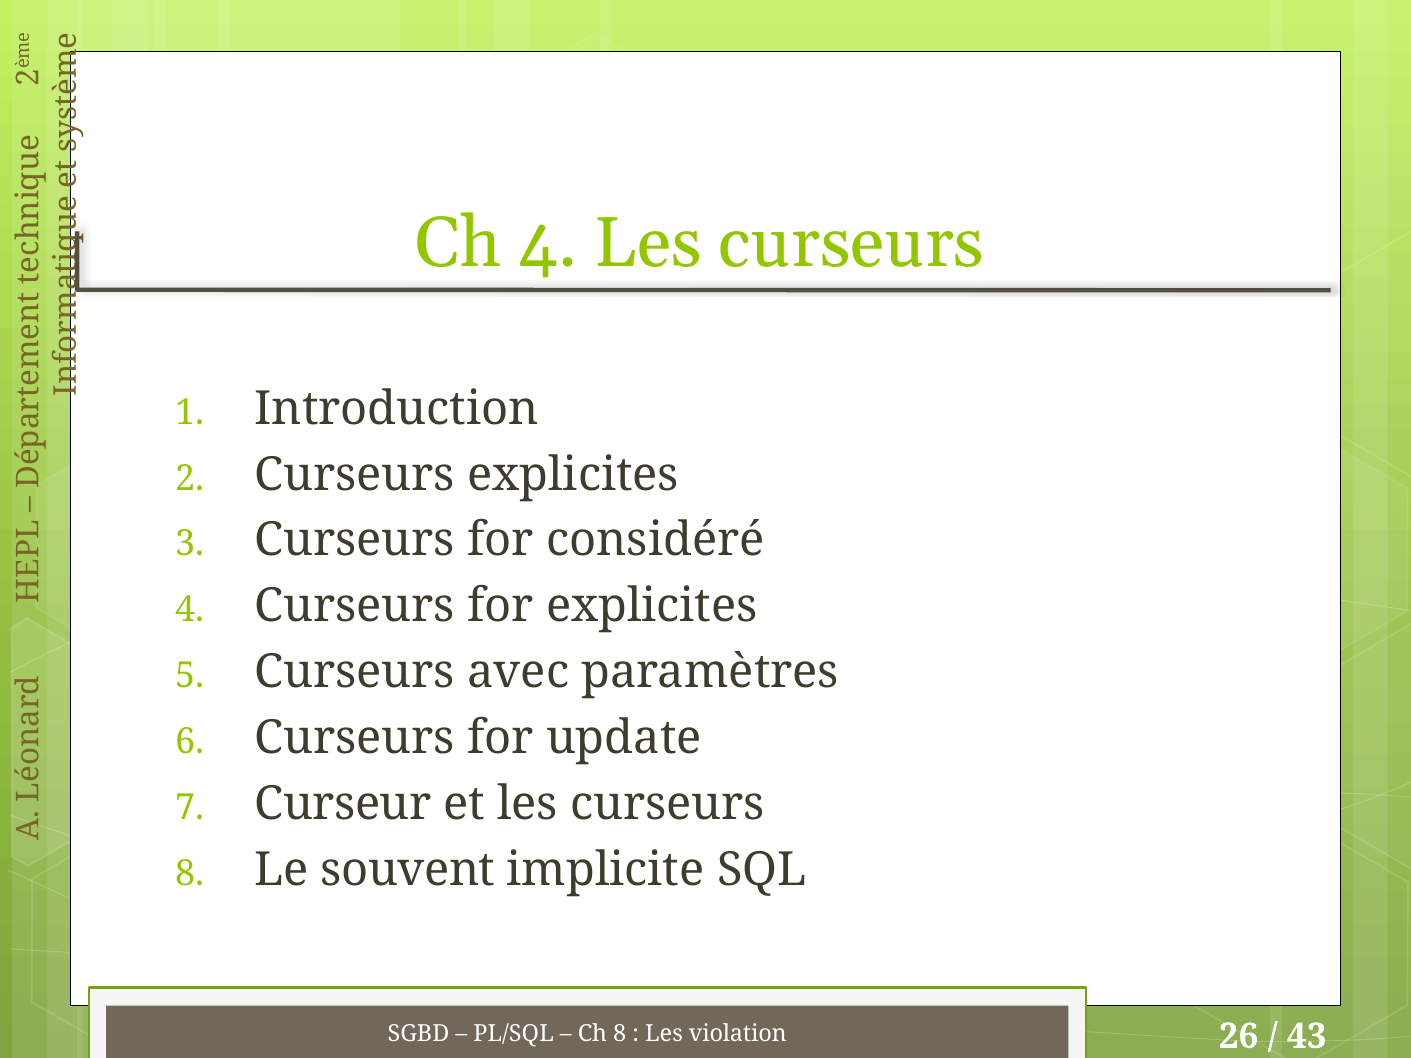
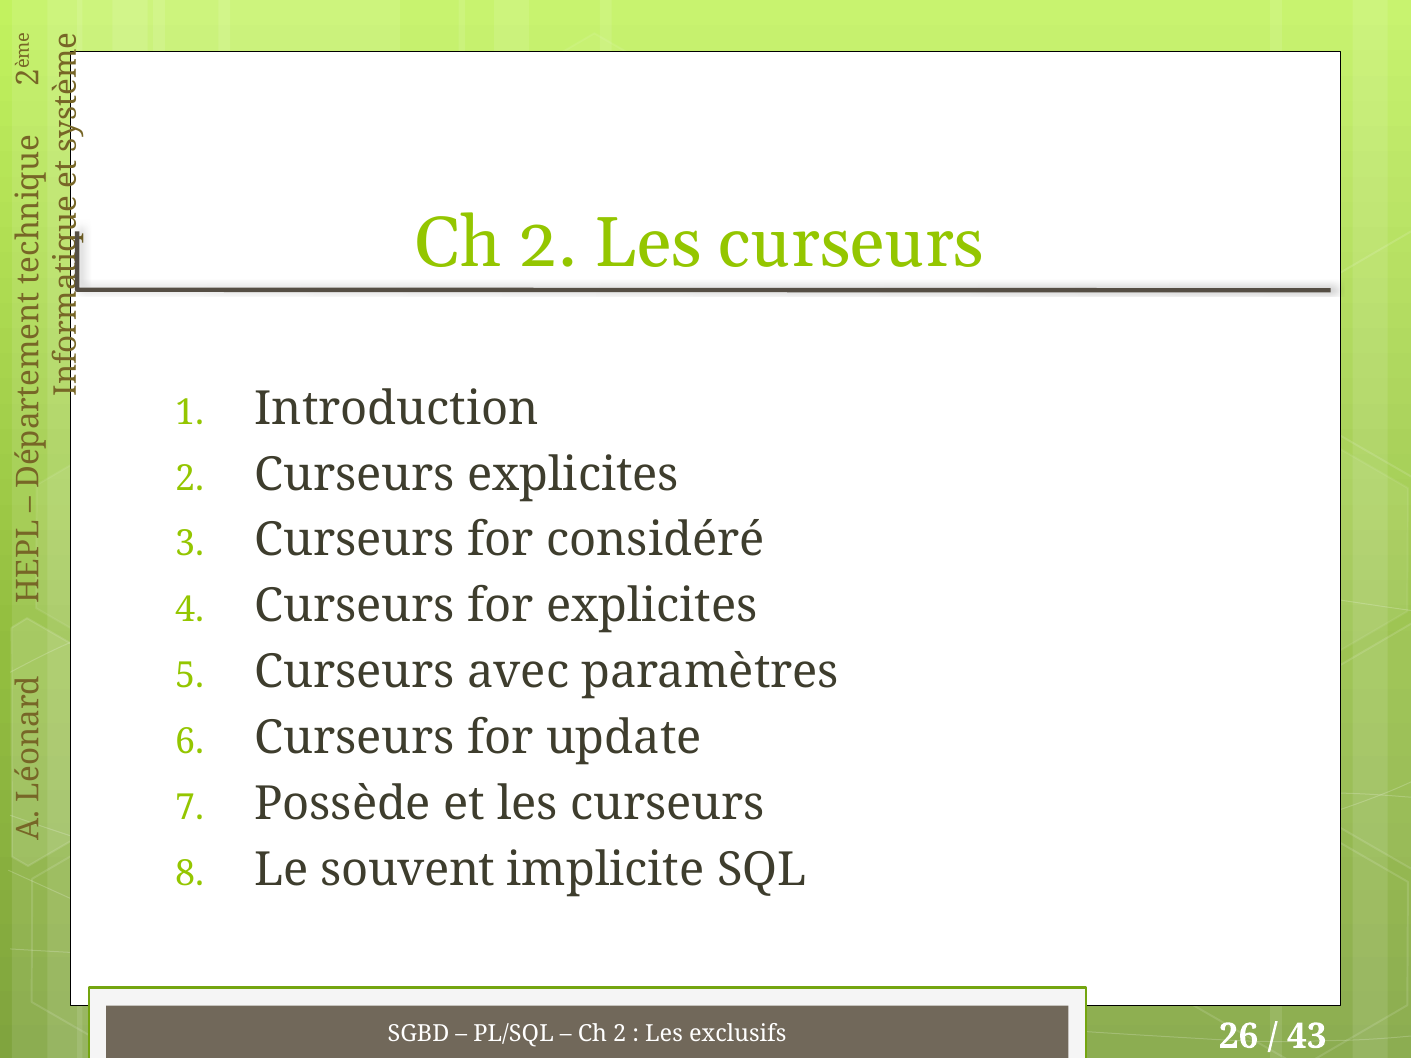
4 at (548, 243): 4 -> 2
Curseur: Curseur -> Possède
8 at (620, 1034): 8 -> 2
violation: violation -> exclusifs
